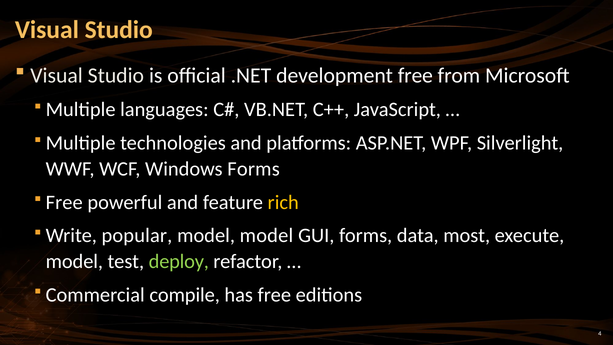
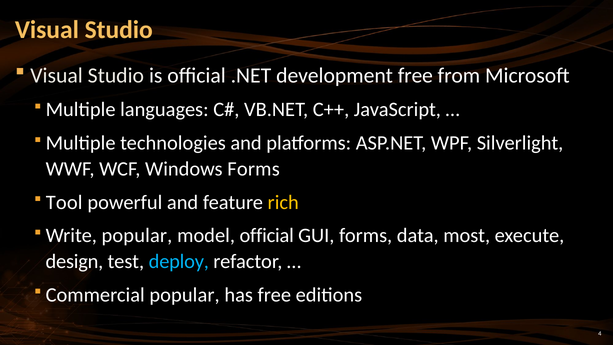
Free at (64, 202): Free -> Tool
model model: model -> official
model at (74, 261): model -> design
deploy colour: light green -> light blue
Commercial compile: compile -> popular
